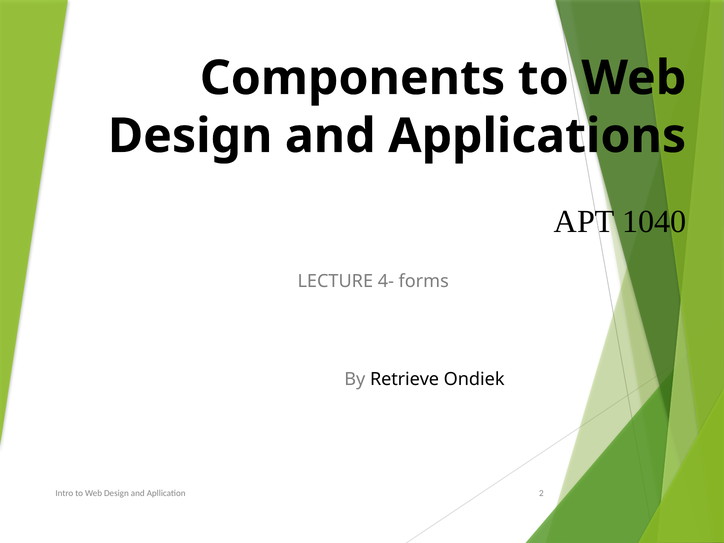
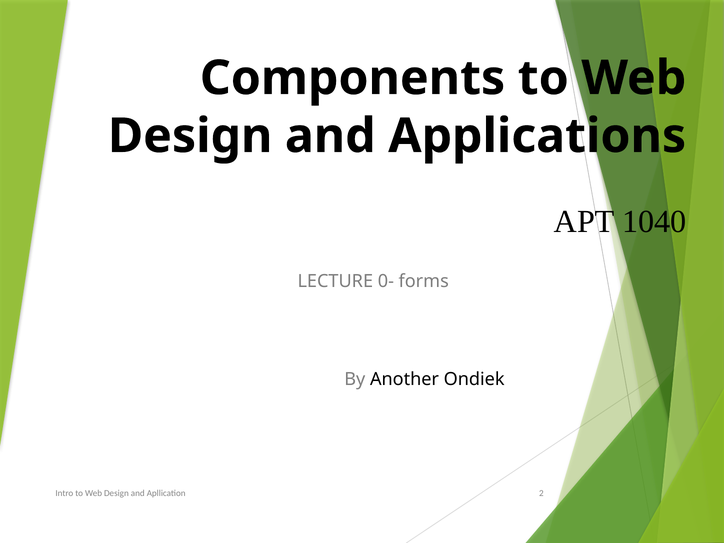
4-: 4- -> 0-
Retrieve: Retrieve -> Another
